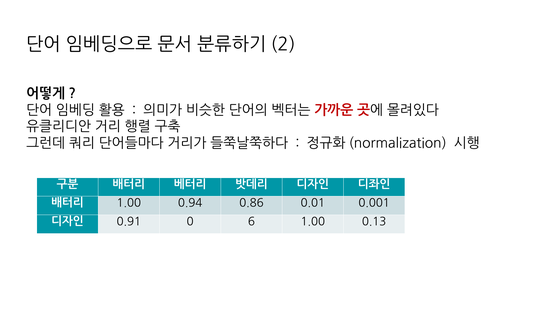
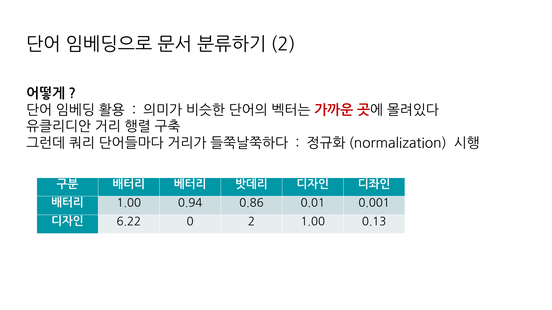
0.91: 0.91 -> 6.22
6: 6 -> 2
